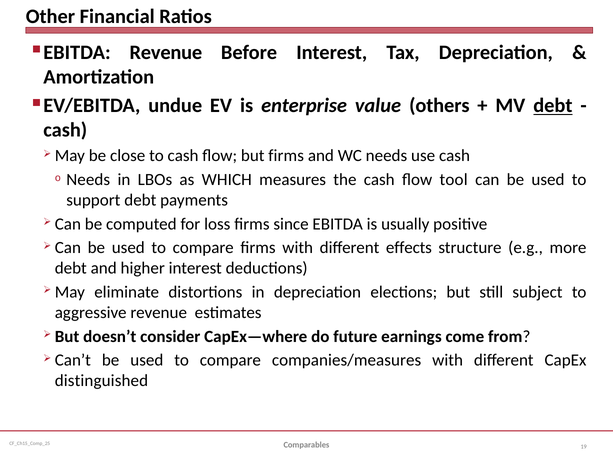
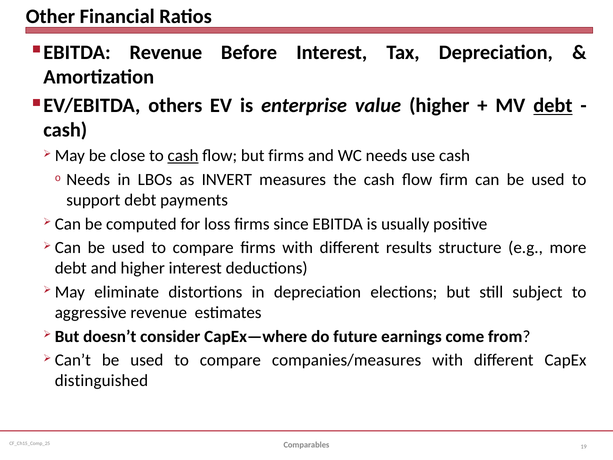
undue: undue -> others
value others: others -> higher
cash at (183, 156) underline: none -> present
WHICH: WHICH -> INVERT
tool: tool -> firm
effects: effects -> results
